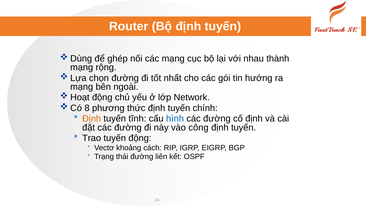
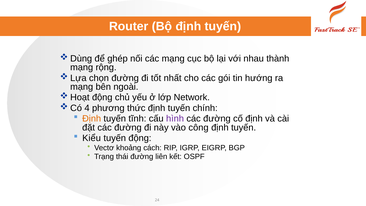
8: 8 -> 4
hình colour: blue -> purple
Trao: Trao -> Kiểu
